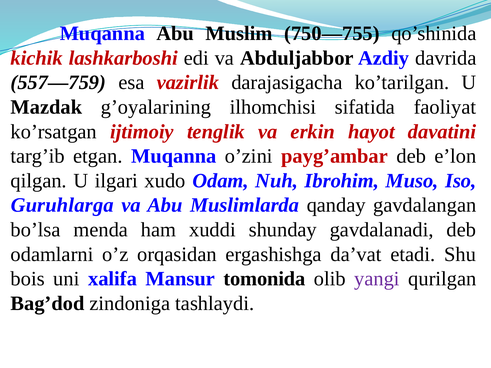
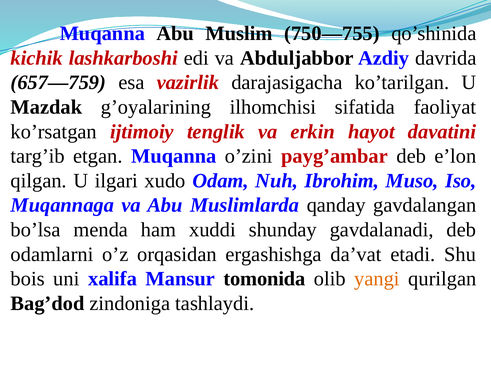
557—759: 557—759 -> 657—759
Guruhlarga: Guruhlarga -> Muqannaga
yangi colour: purple -> orange
